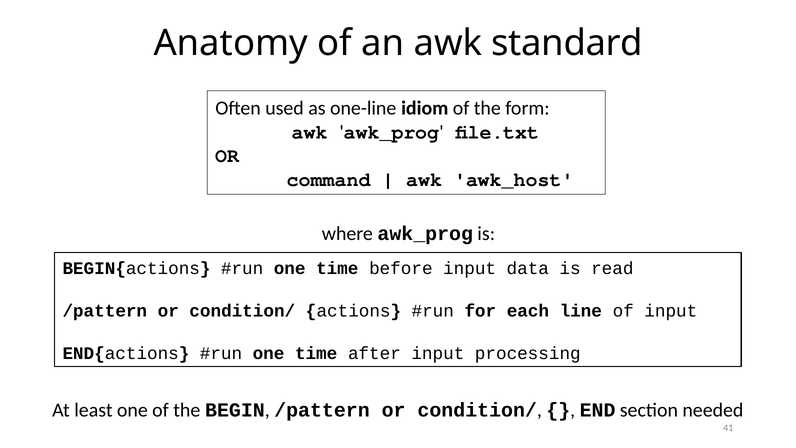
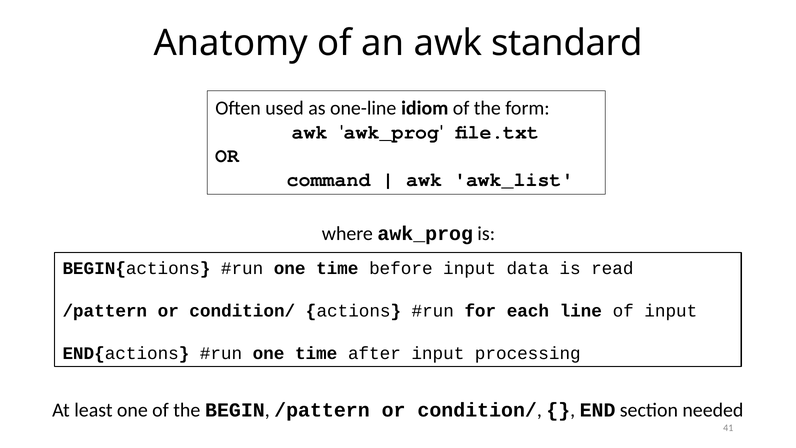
awk_host: awk_host -> awk_list
